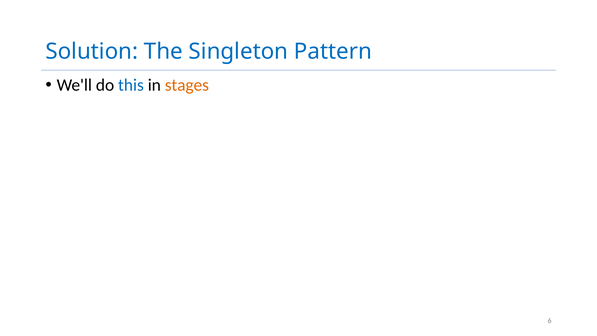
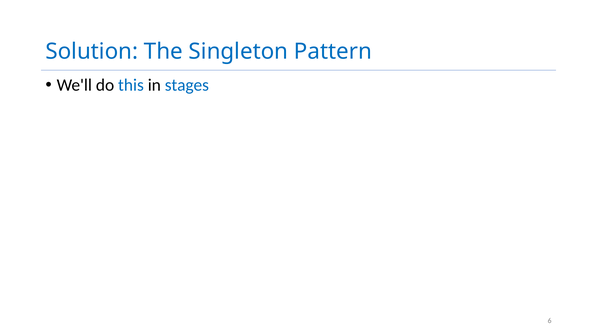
stages colour: orange -> blue
